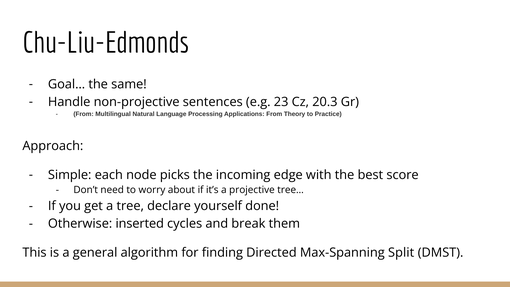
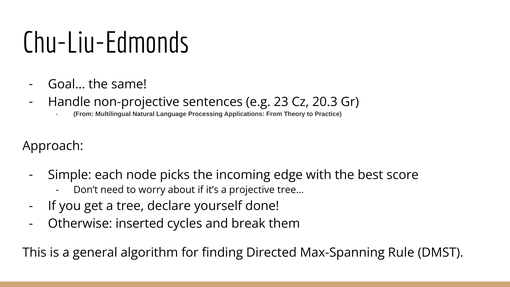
Split: Split -> Rule
